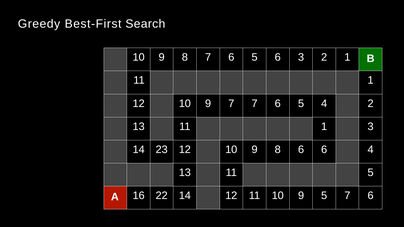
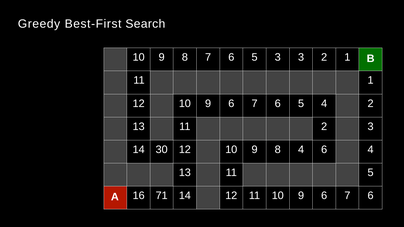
5 6: 6 -> 3
12 10 9 7: 7 -> 6
13 11 1: 1 -> 2
23: 23 -> 30
8 6: 6 -> 4
22: 22 -> 71
11 10 9 5: 5 -> 6
